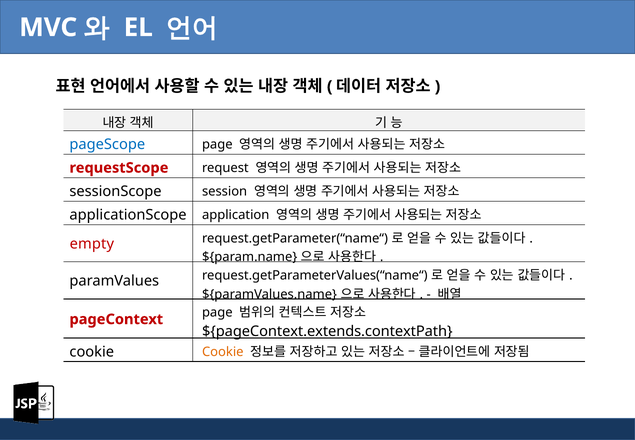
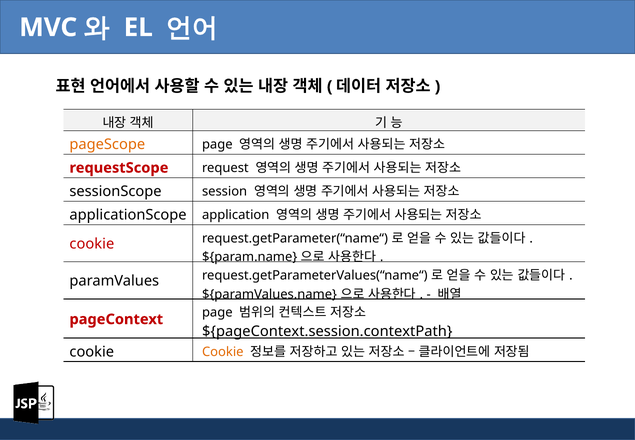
pageScope colour: blue -> orange
empty at (92, 244): empty -> cookie
${pageContext.extends.contextPath: ${pageContext.extends.contextPath -> ${pageContext.session.contextPath
